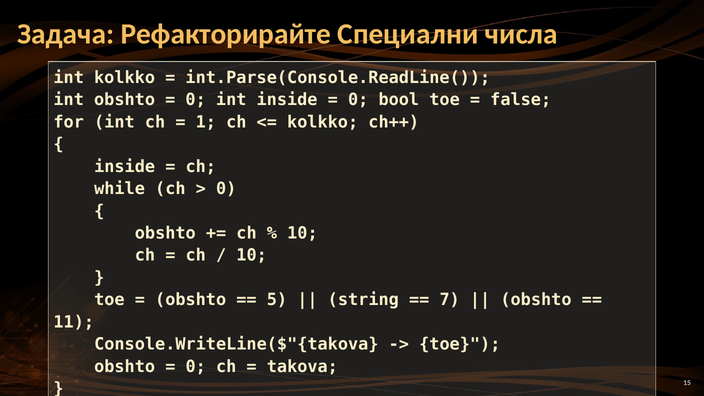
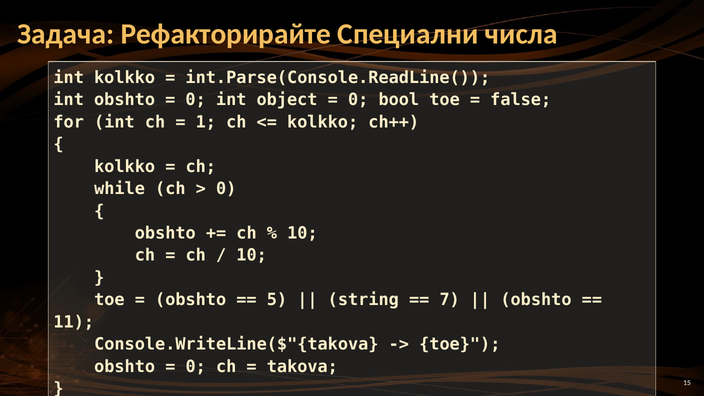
int inside: inside -> object
inside at (125, 166): inside -> kolkko
